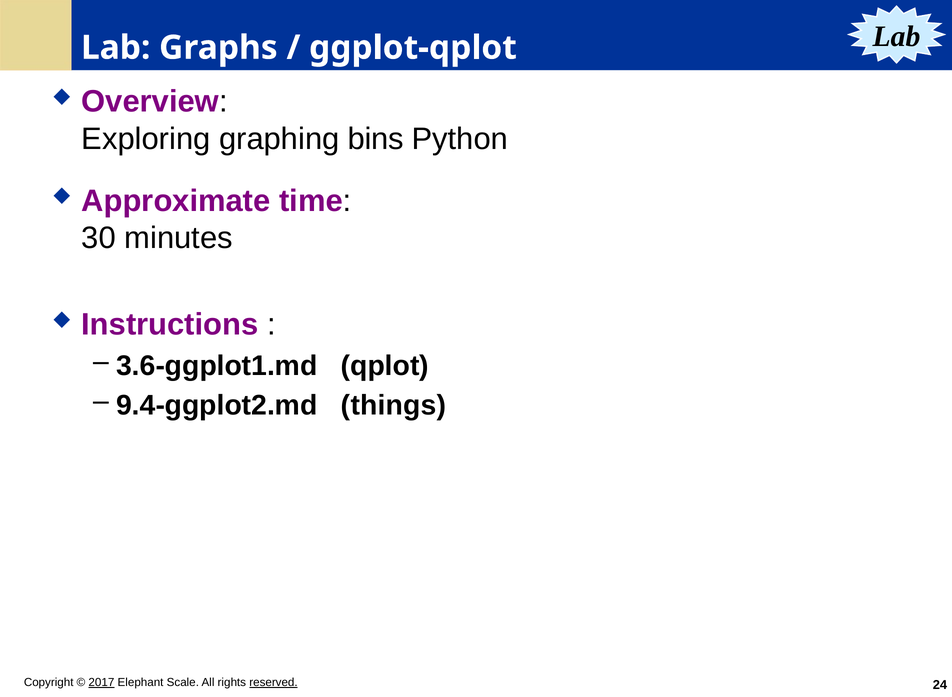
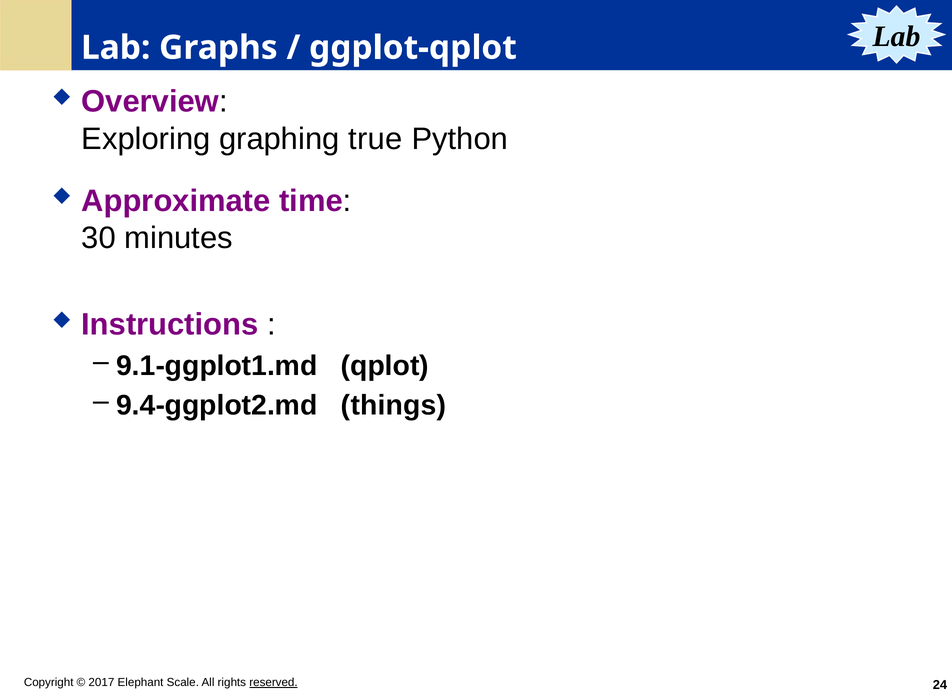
bins: bins -> true
3.6-ggplot1.md: 3.6-ggplot1.md -> 9.1-ggplot1.md
2017 underline: present -> none
